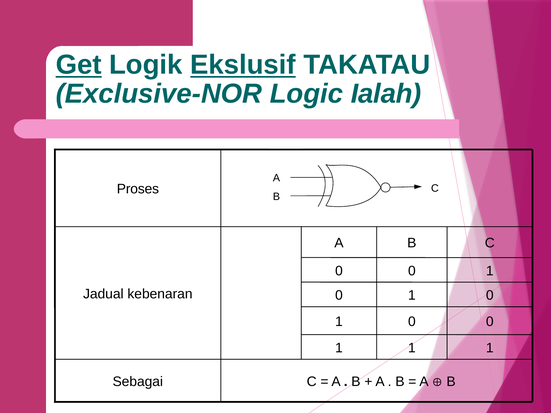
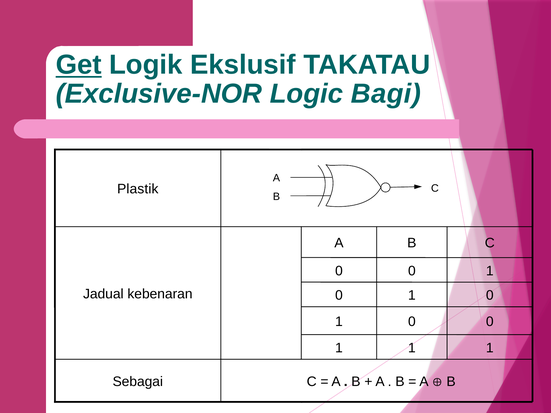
Ekslusif underline: present -> none
Ialah: Ialah -> Bagi
Proses: Proses -> Plastik
